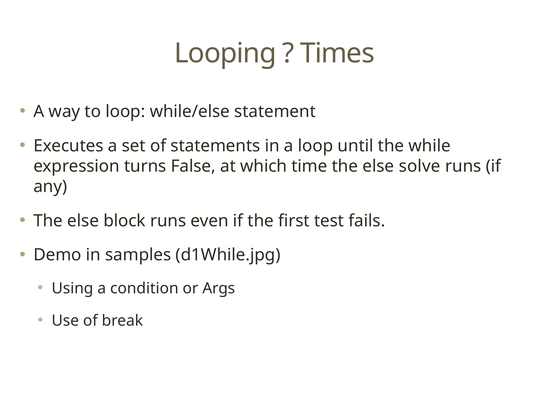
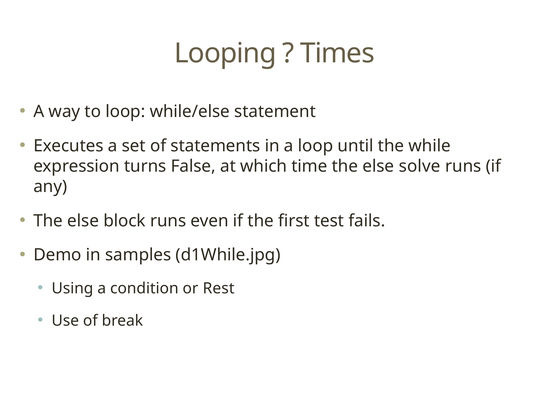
Args: Args -> Rest
